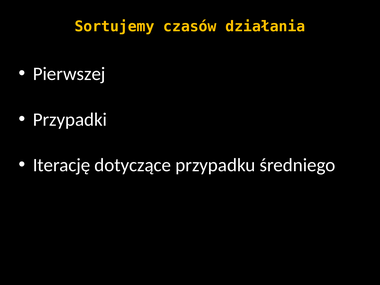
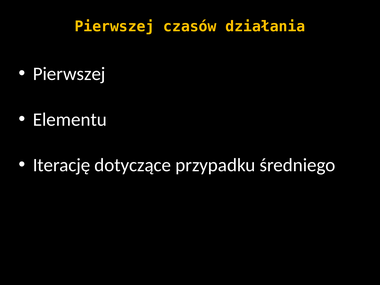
Sortujemy at (114, 27): Sortujemy -> Pierwszej
Przypadki: Przypadki -> Elementu
